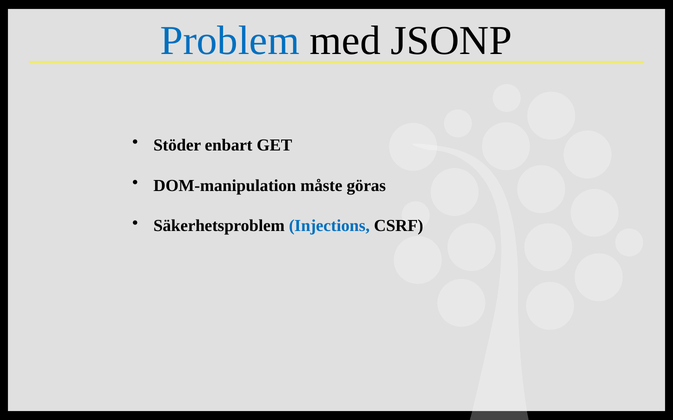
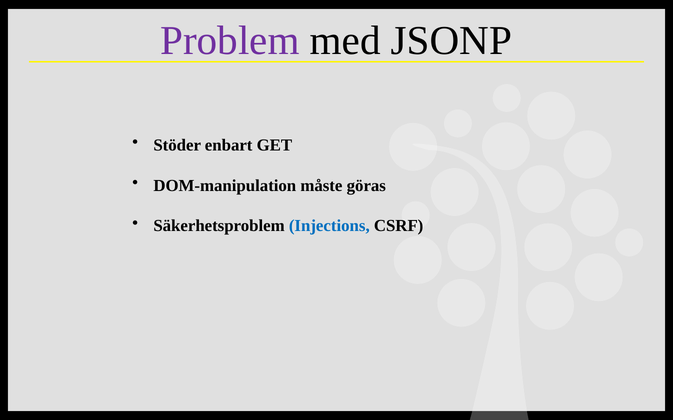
Problem colour: blue -> purple
